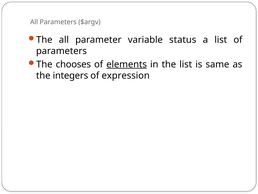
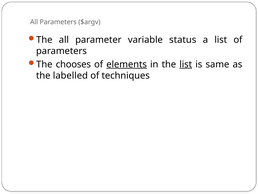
list at (186, 64) underline: none -> present
integers: integers -> labelled
expression: expression -> techniques
